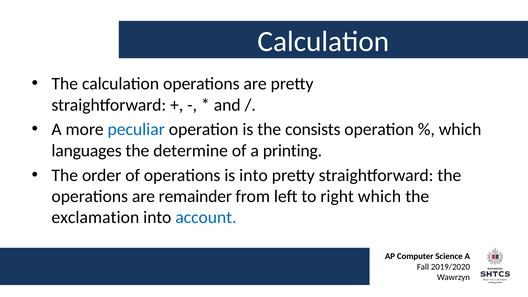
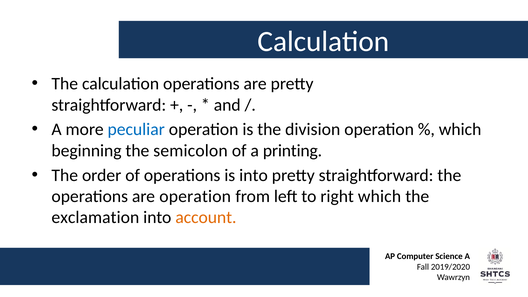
consists: consists -> division
languages: languages -> beginning
determine: determine -> semicolon
are remainder: remainder -> operation
account colour: blue -> orange
